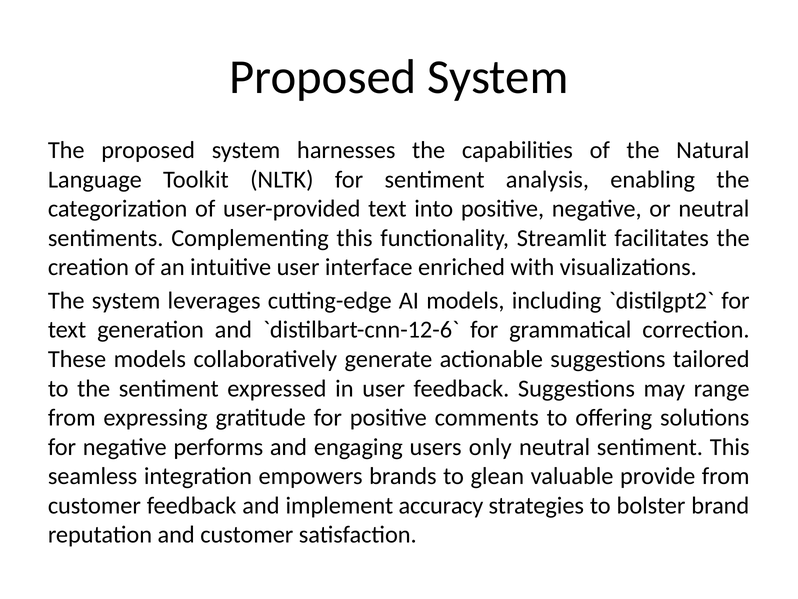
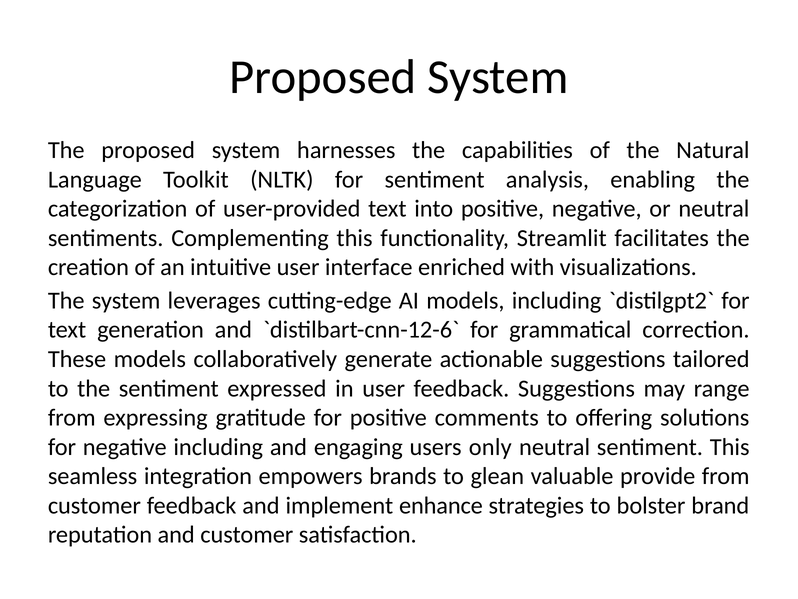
negative performs: performs -> including
accuracy: accuracy -> enhance
